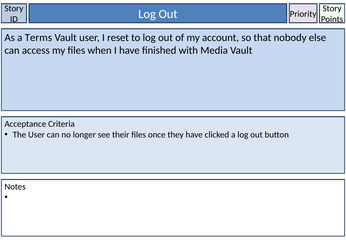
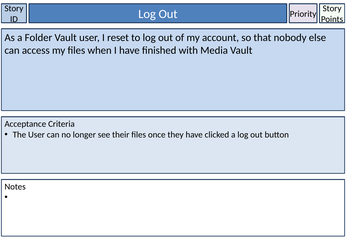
Terms: Terms -> Folder
